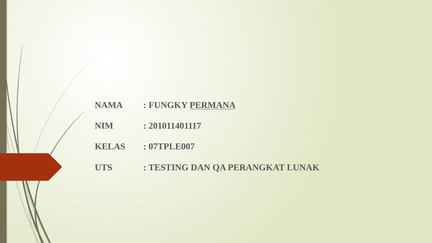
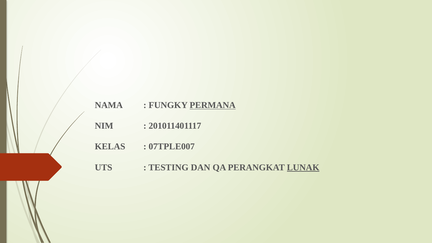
LUNAK underline: none -> present
